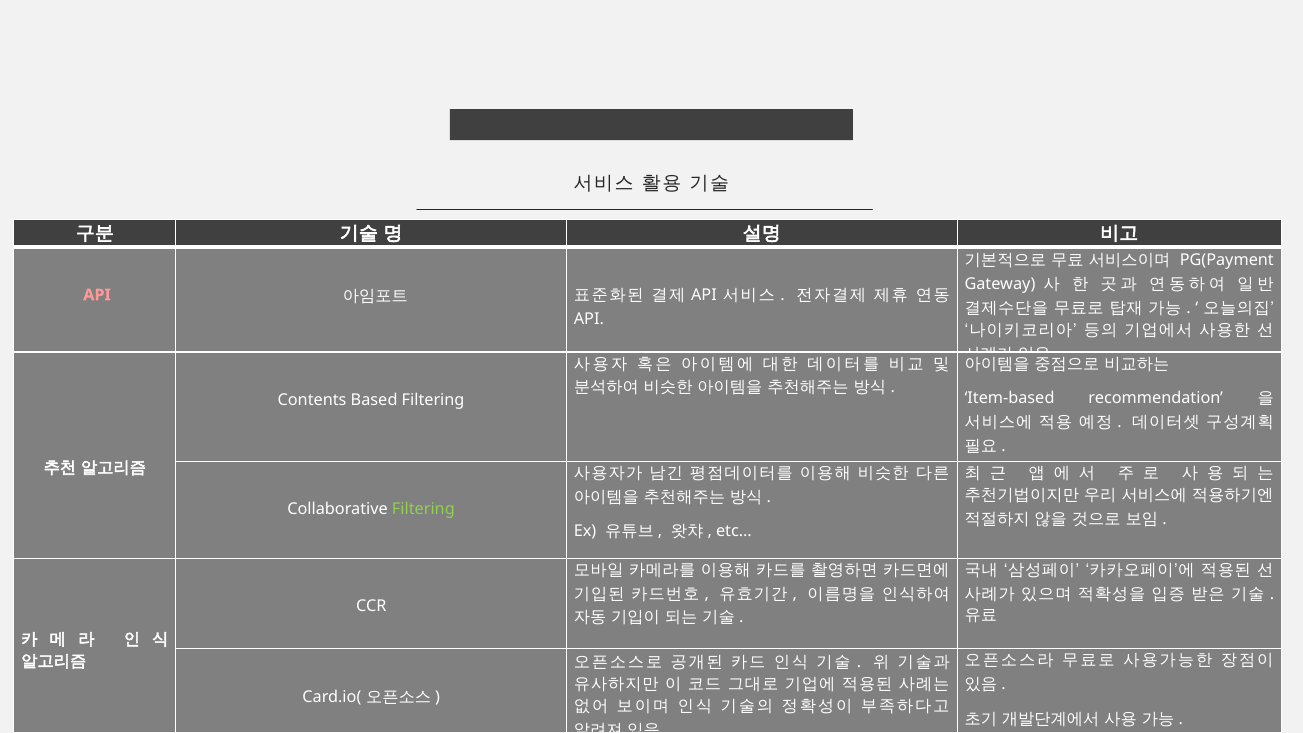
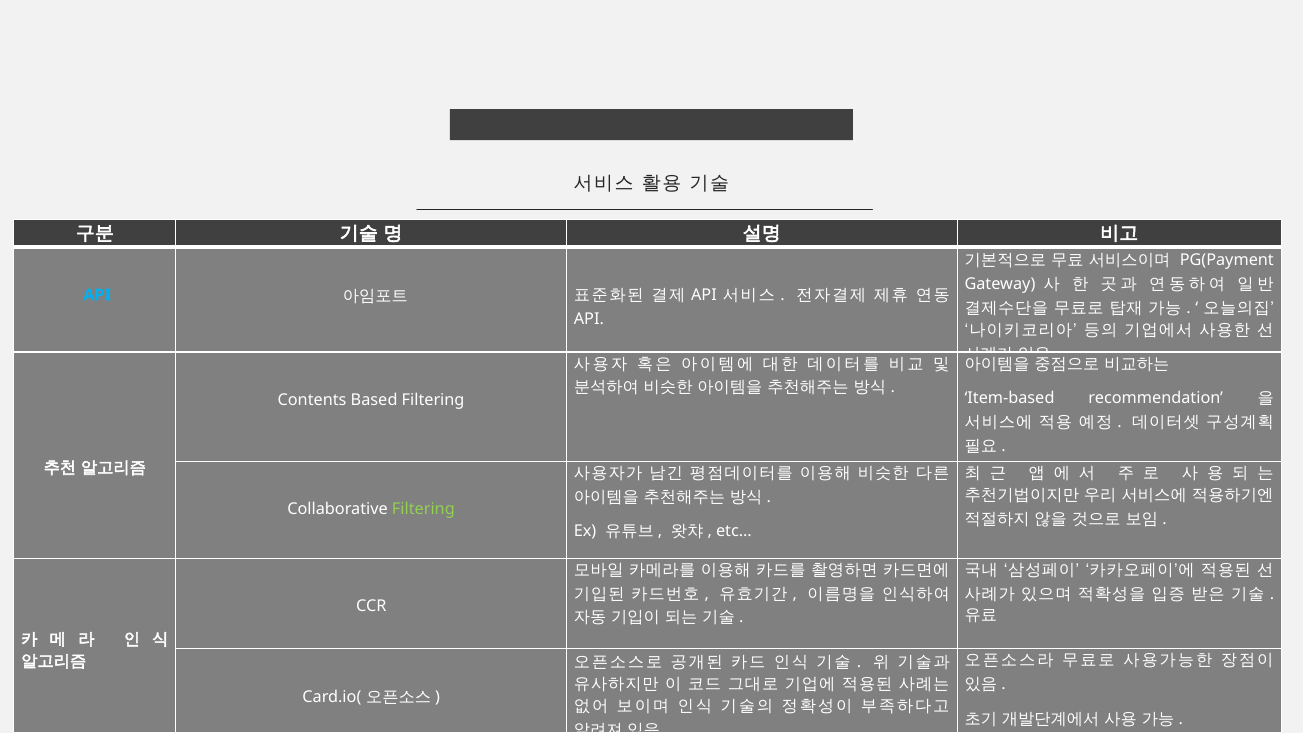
API at (97, 295) colour: pink -> light blue
